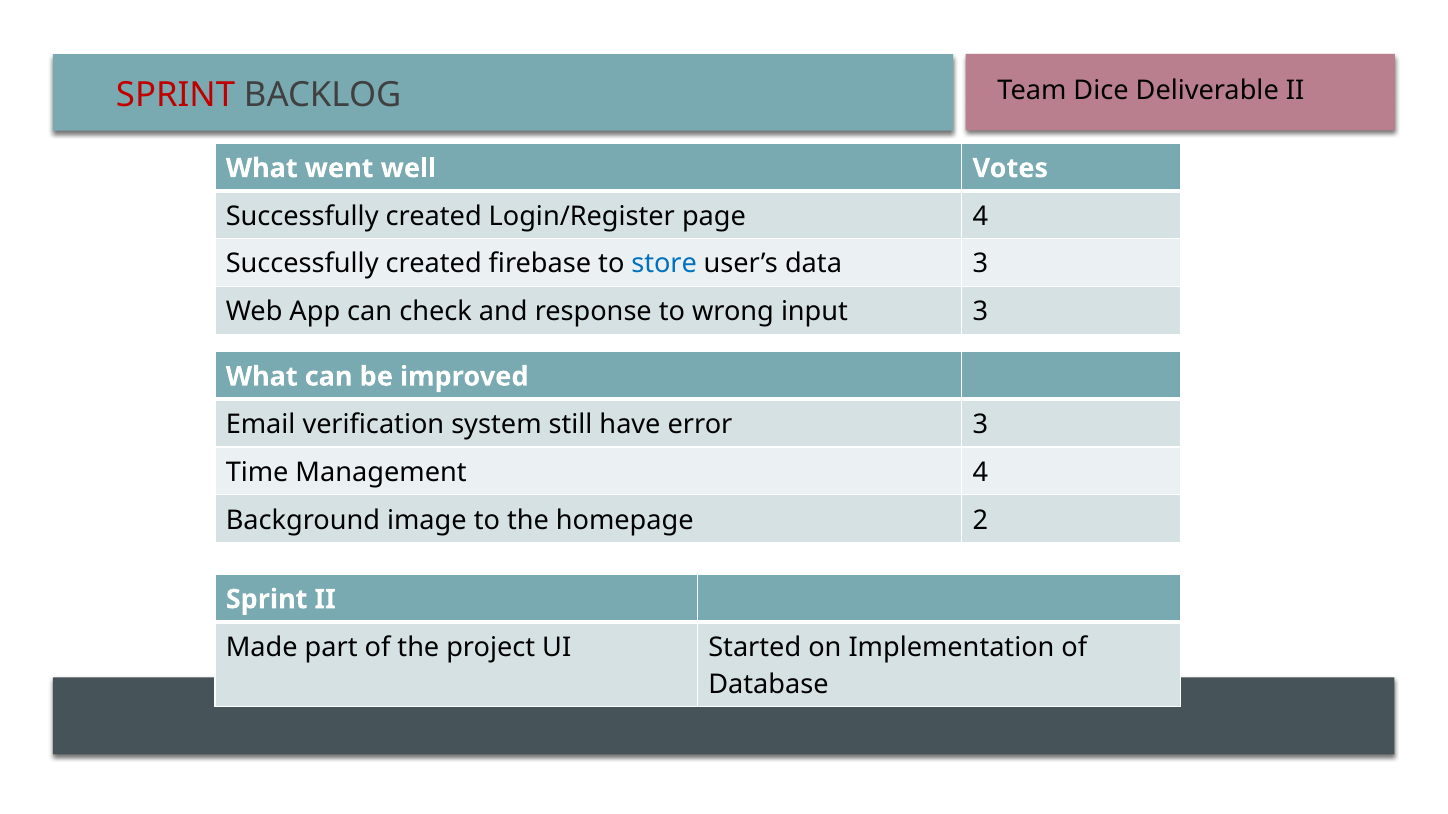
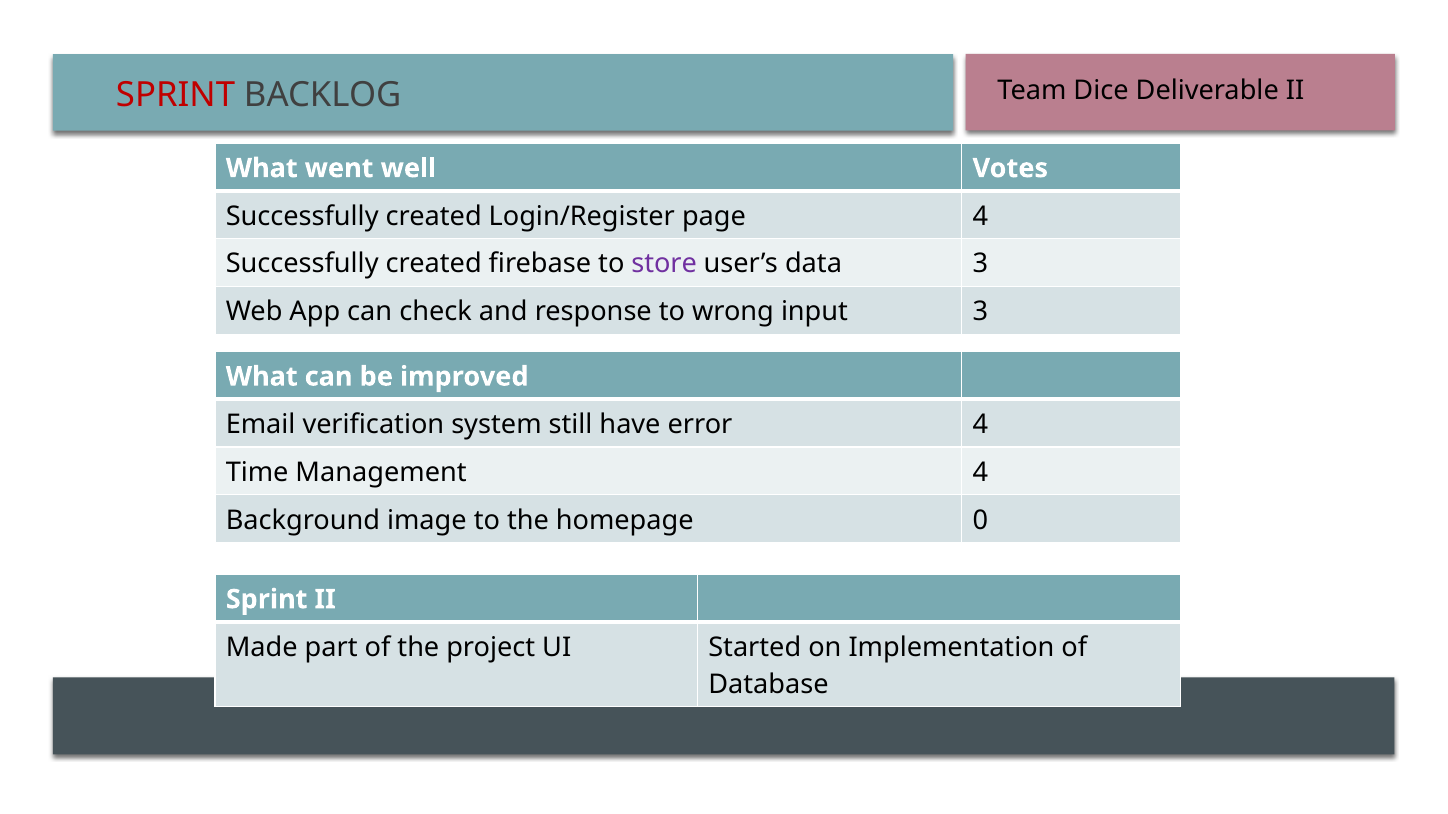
store colour: blue -> purple
error 3: 3 -> 4
2: 2 -> 0
